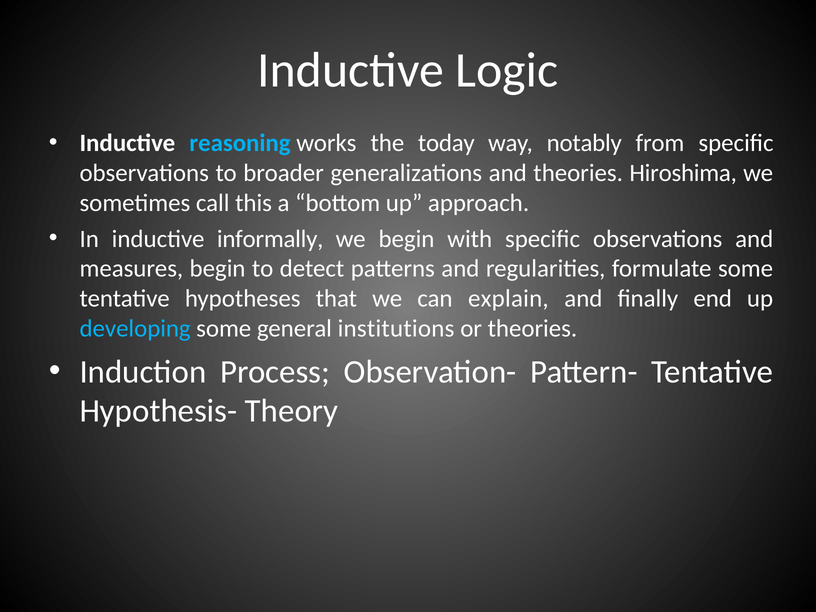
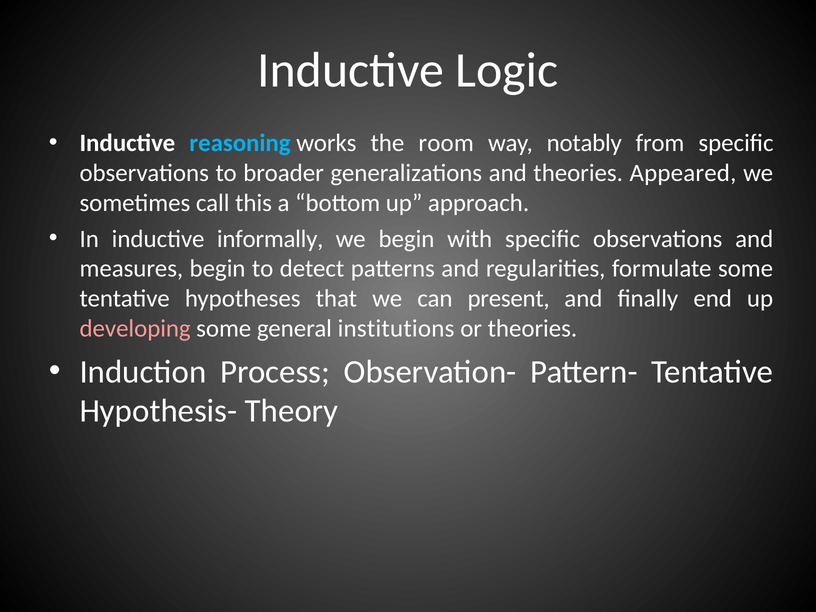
today: today -> room
Hiroshima: Hiroshima -> Appeared
explain: explain -> present
developing colour: light blue -> pink
